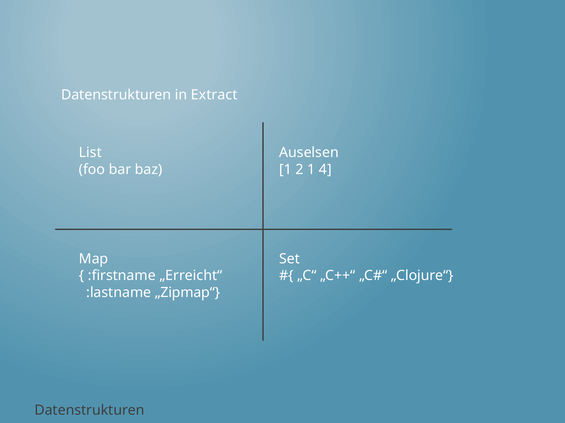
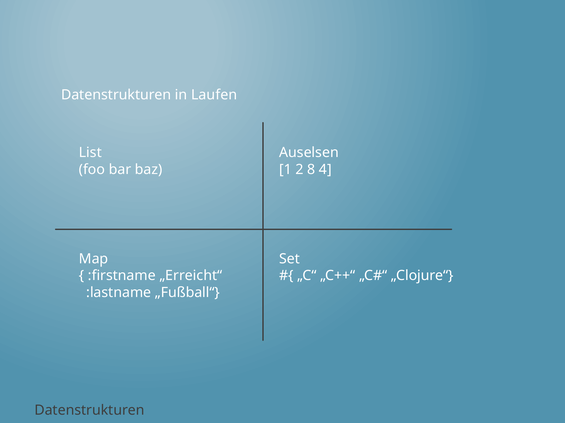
Extract: Extract -> Laufen
2 1: 1 -> 8
„Zipmap“: „Zipmap“ -> „Fußball“
